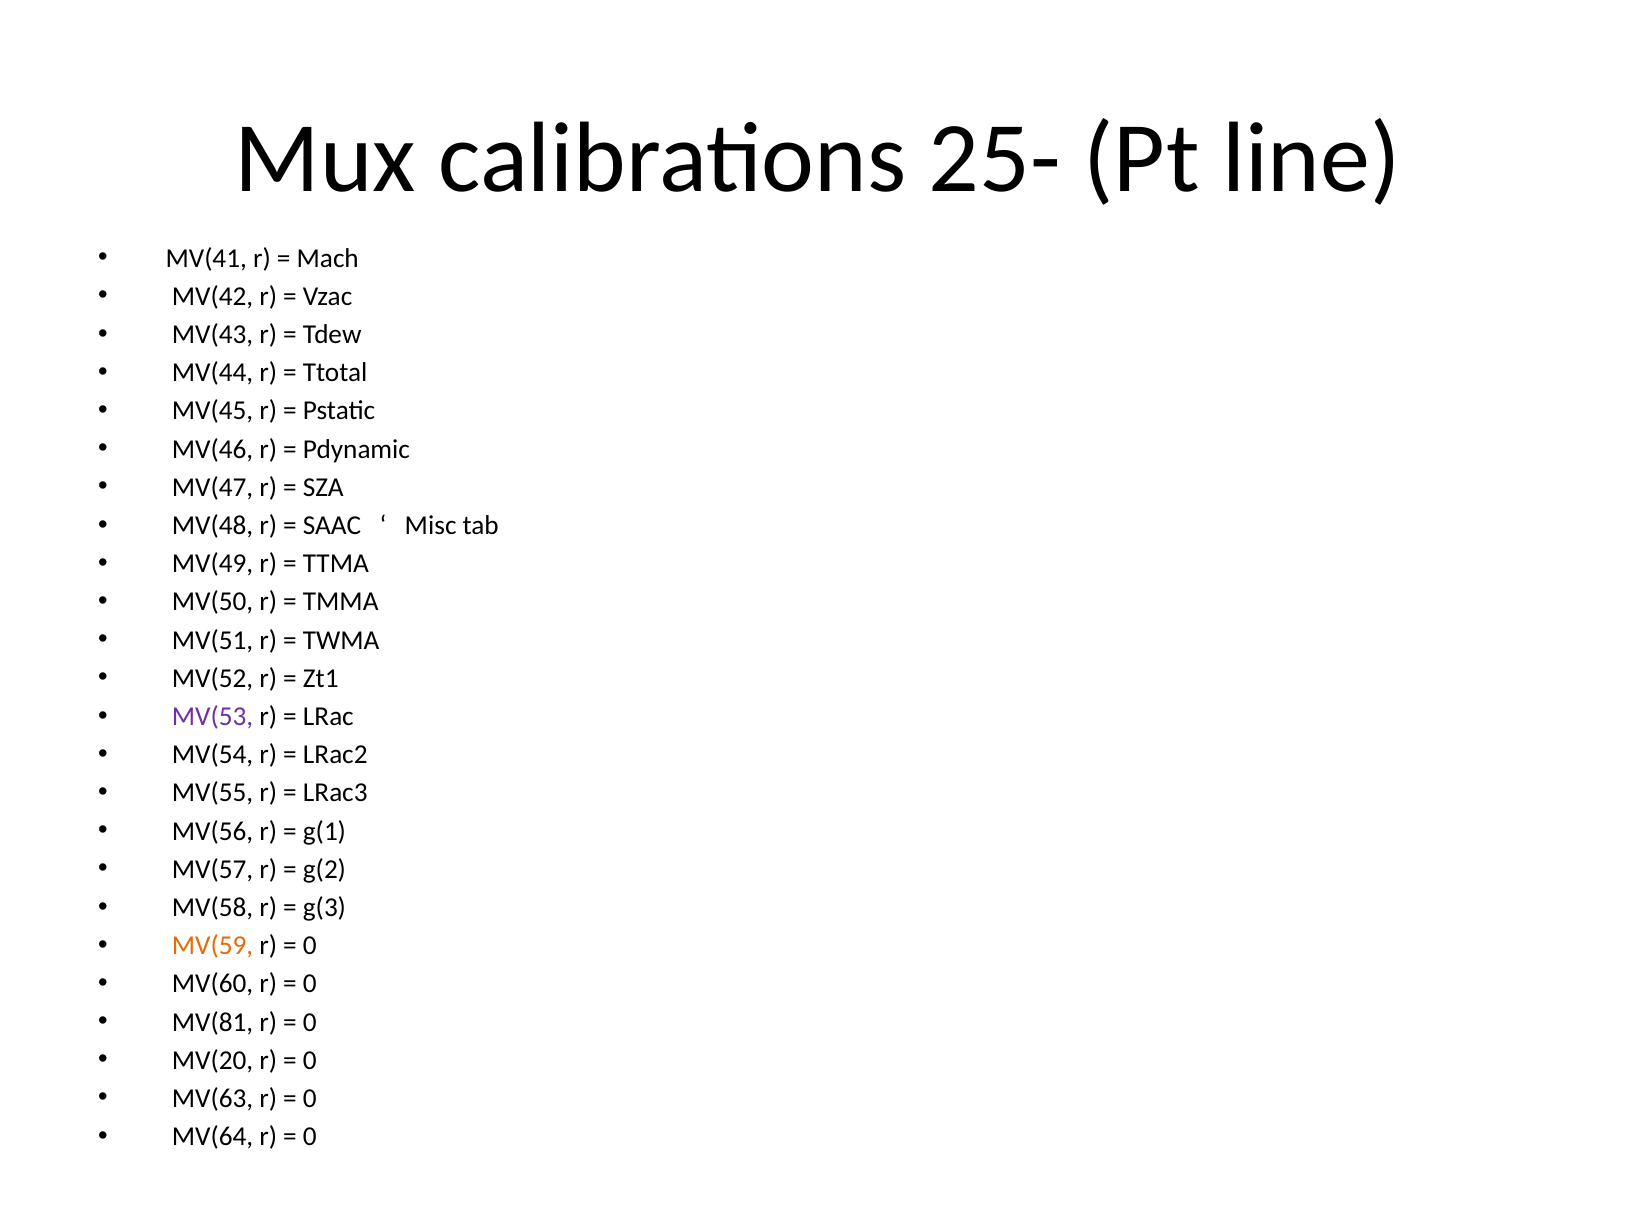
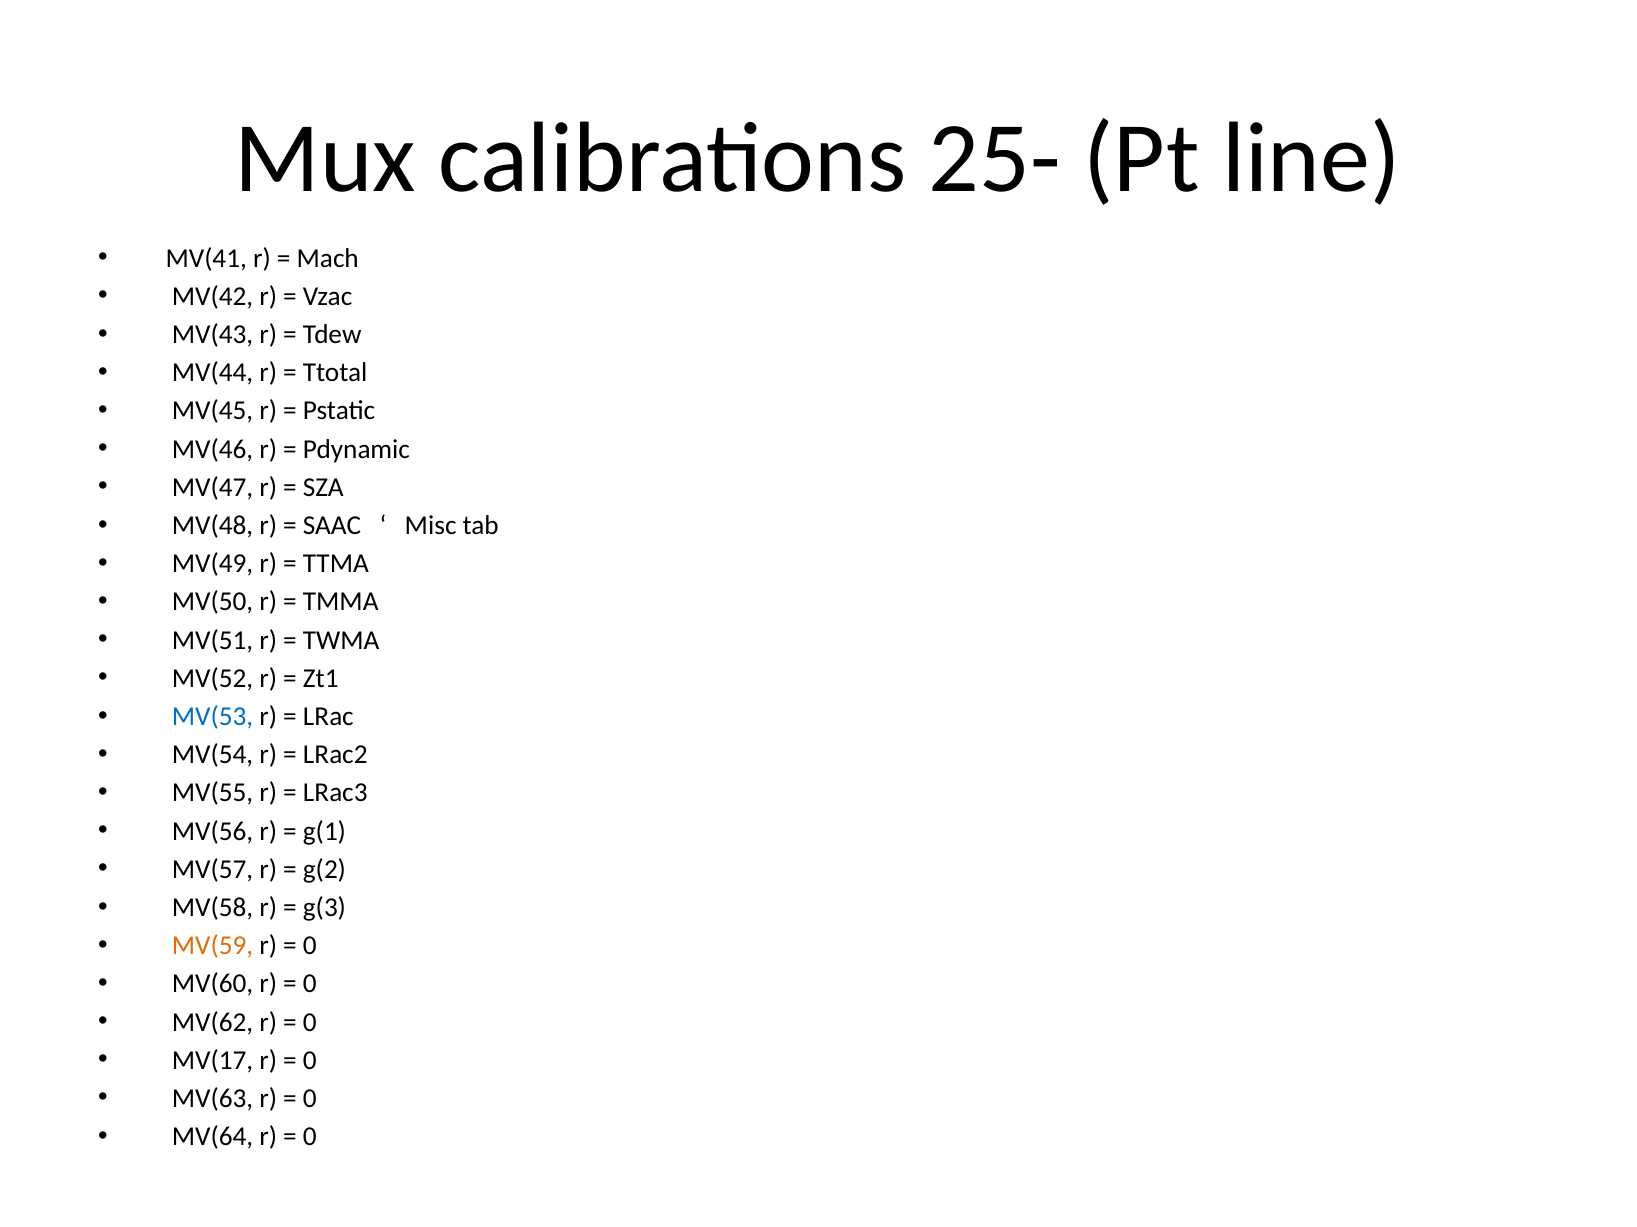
MV(53 colour: purple -> blue
MV(81: MV(81 -> MV(62
MV(20: MV(20 -> MV(17
